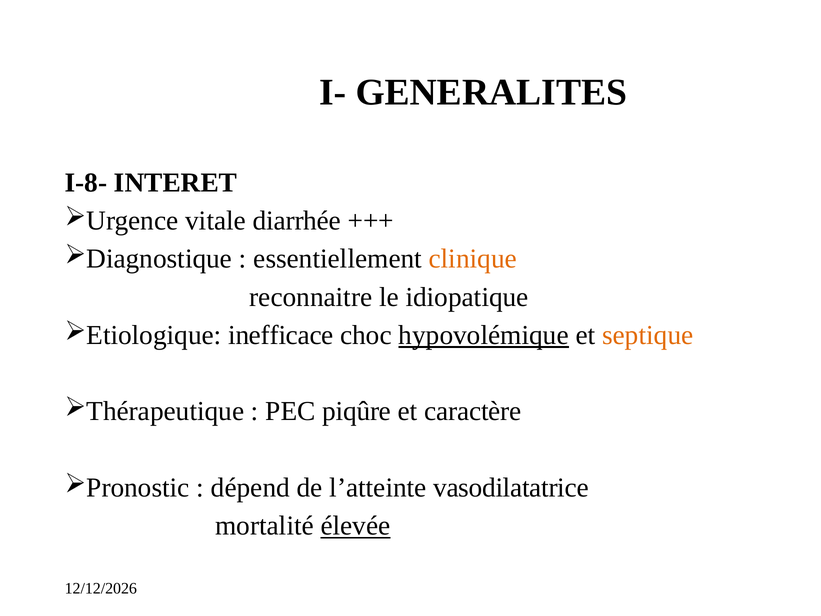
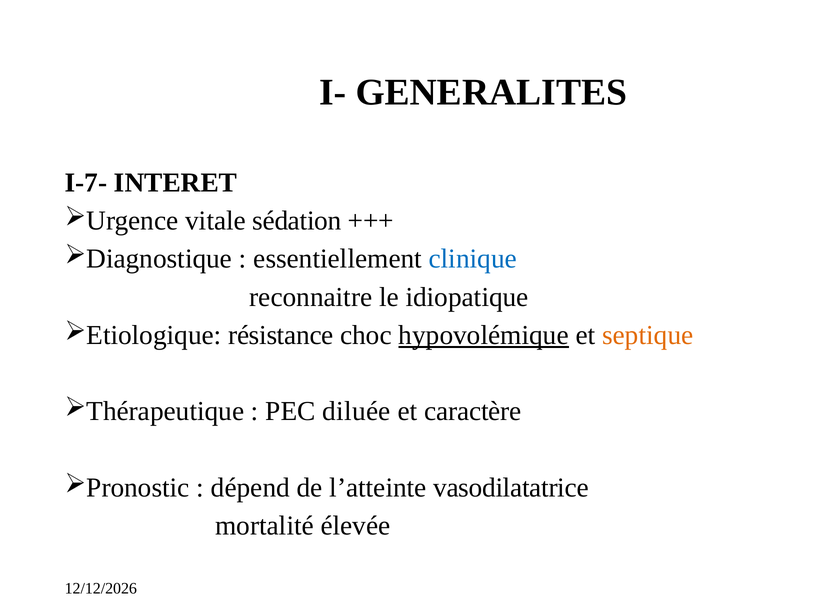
I-8-: I-8- -> I-7-
diarrhée: diarrhée -> sédation
clinique colour: orange -> blue
inefficace: inefficace -> résistance
piqûre: piqûre -> diluée
élevée underline: present -> none
